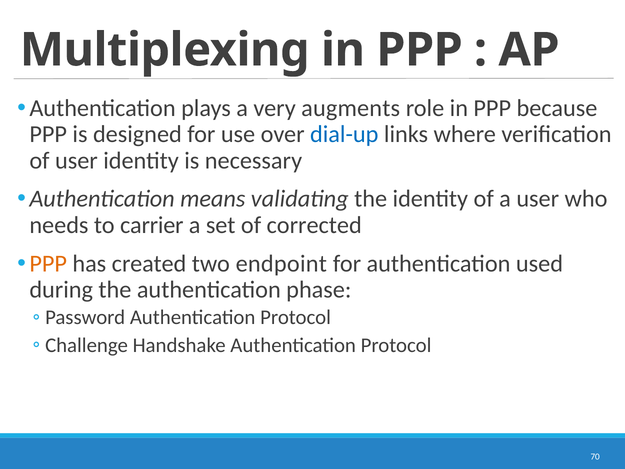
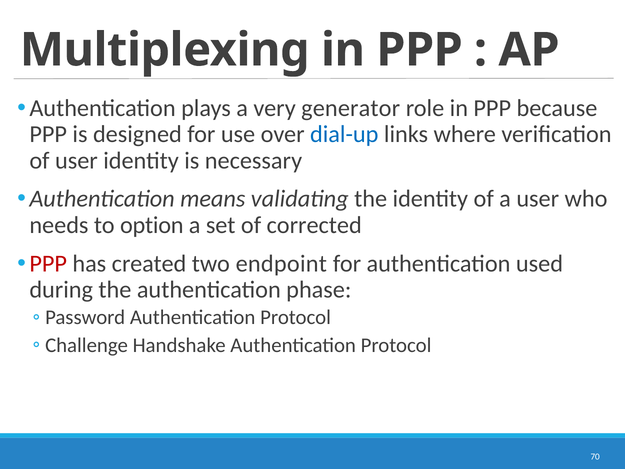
augments: augments -> generator
carrier: carrier -> option
PPP at (48, 263) colour: orange -> red
